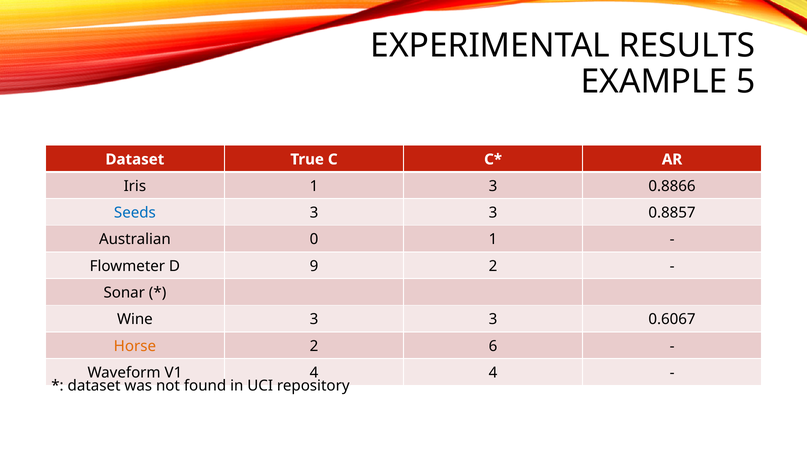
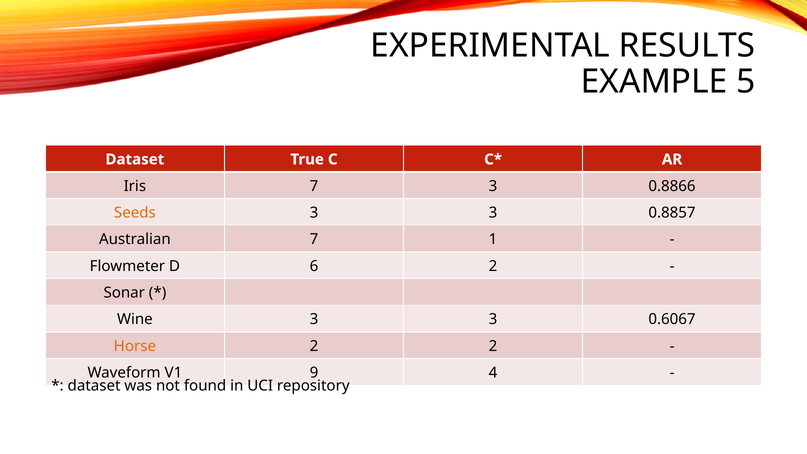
Iris 1: 1 -> 7
Seeds colour: blue -> orange
Australian 0: 0 -> 7
9: 9 -> 6
2 6: 6 -> 2
V1 4: 4 -> 9
